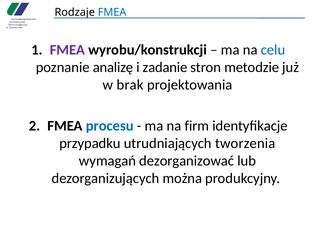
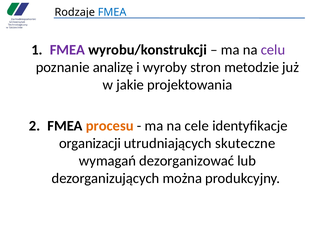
celu colour: blue -> purple
zadanie: zadanie -> wyroby
brak: brak -> jakie
procesu colour: blue -> orange
firm: firm -> cele
przypadku: przypadku -> organizacji
tworzenia: tworzenia -> skuteczne
